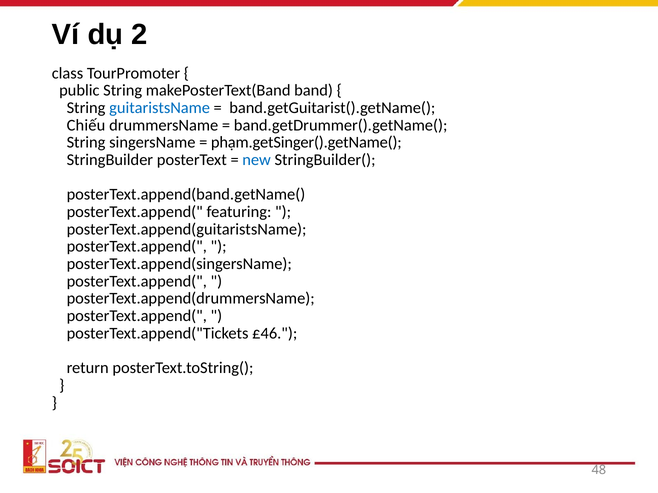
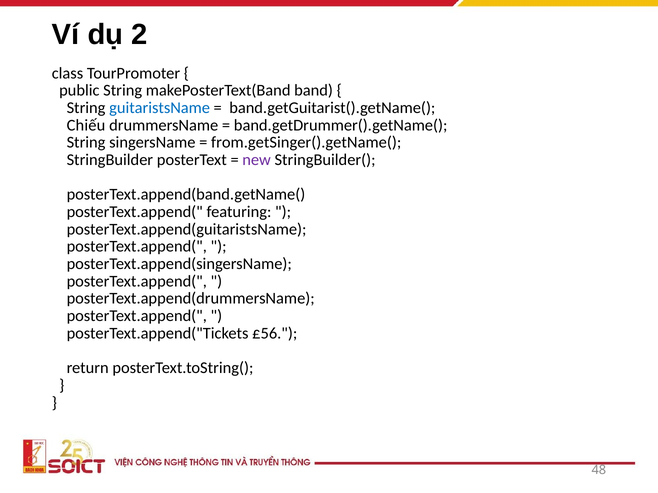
phạm.getSinger().getName(: phạm.getSinger().getName( -> from.getSinger().getName(
new colour: blue -> purple
£46: £46 -> £56
